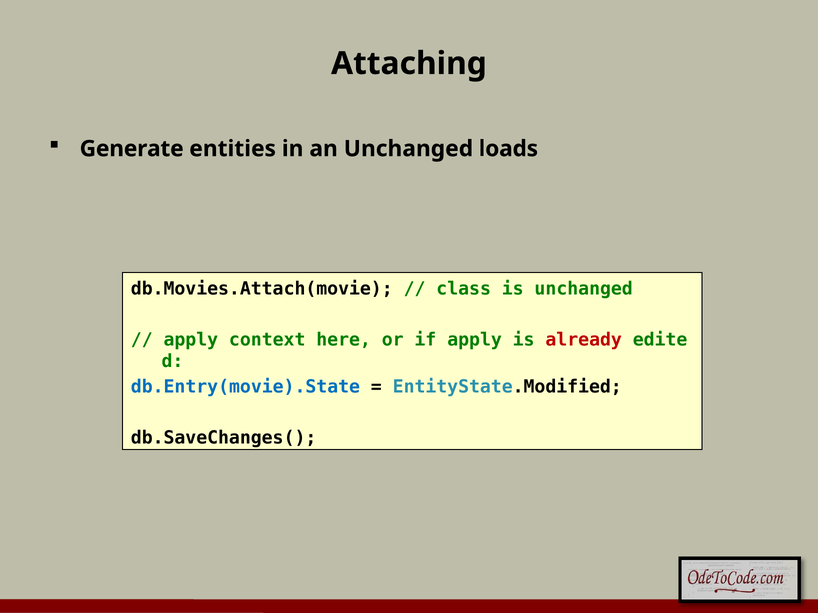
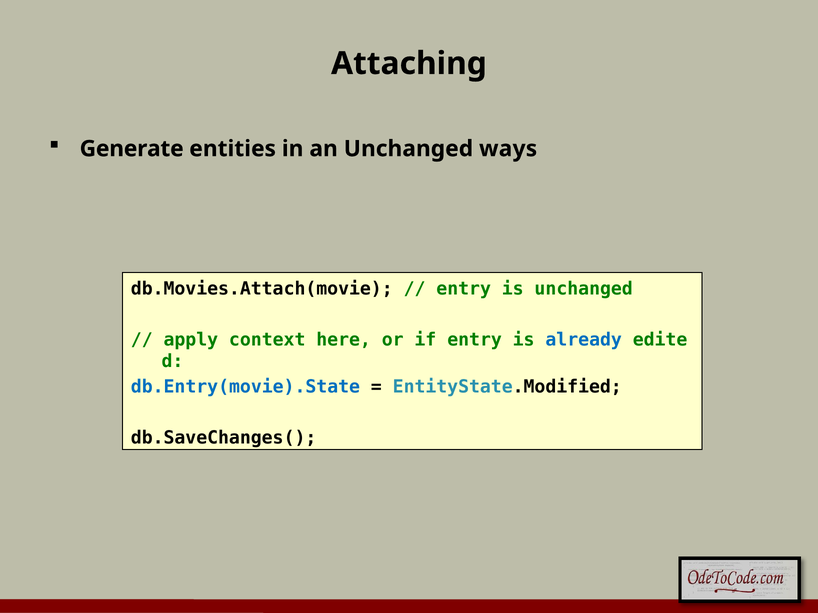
loads: loads -> ways
class at (464, 289): class -> entry
if apply: apply -> entry
already colour: red -> blue
